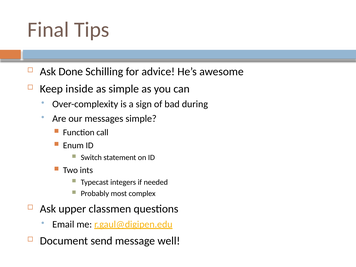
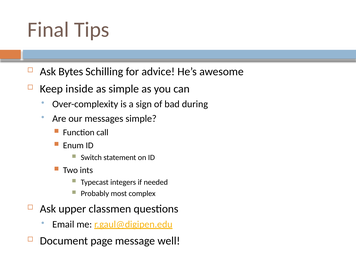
Done: Done -> Bytes
send: send -> page
